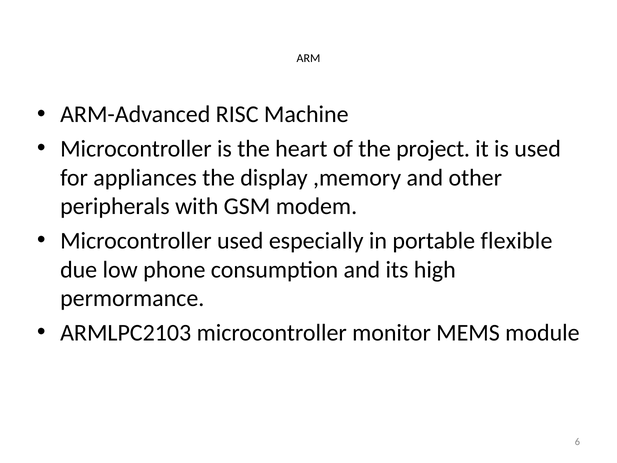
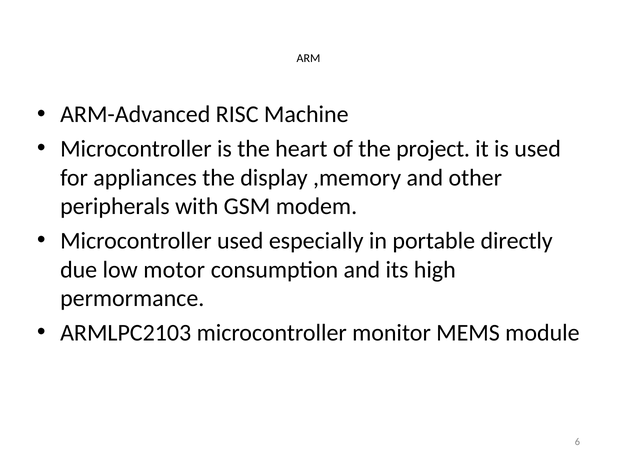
flexible: flexible -> directly
phone: phone -> motor
